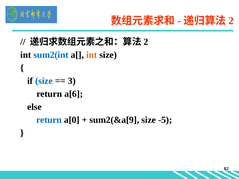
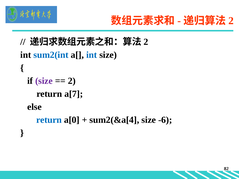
int at (92, 55) colour: orange -> blue
size at (44, 81) colour: blue -> purple
3 at (72, 81): 3 -> 2
a[6: a[6 -> a[7
sum2(&a[9: sum2(&a[9 -> sum2(&a[4
-5: -5 -> -6
